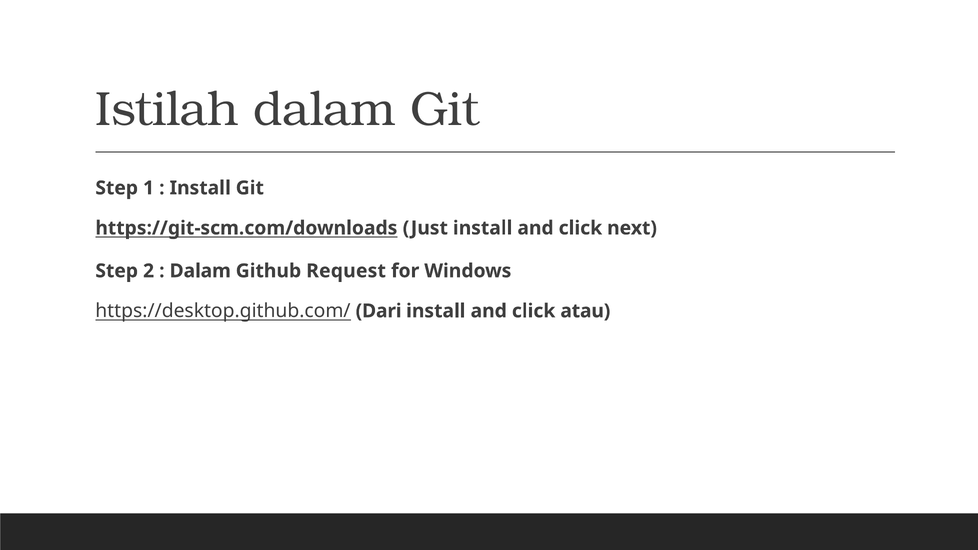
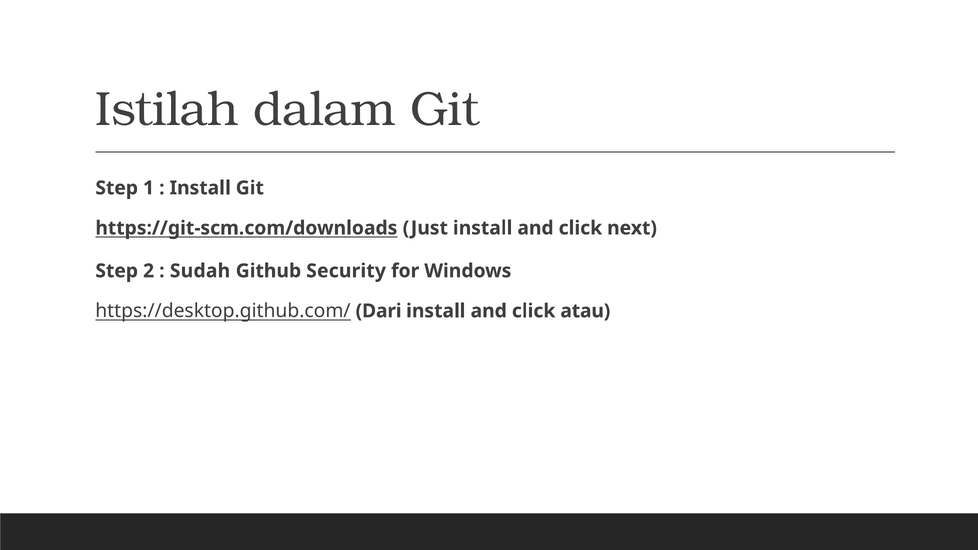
Dalam at (200, 271): Dalam -> Sudah
Request: Request -> Security
